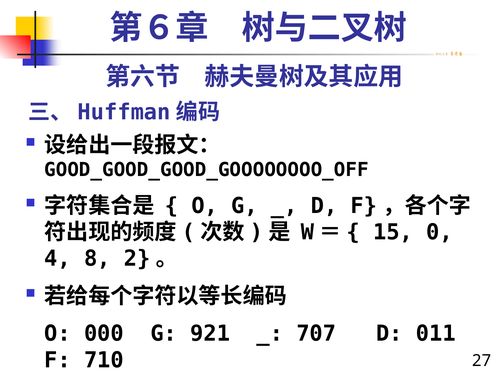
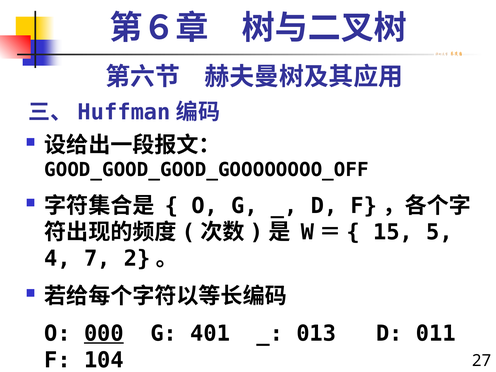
0: 0 -> 5
8: 8 -> 7
000 underline: none -> present
921: 921 -> 401
707: 707 -> 013
710: 710 -> 104
